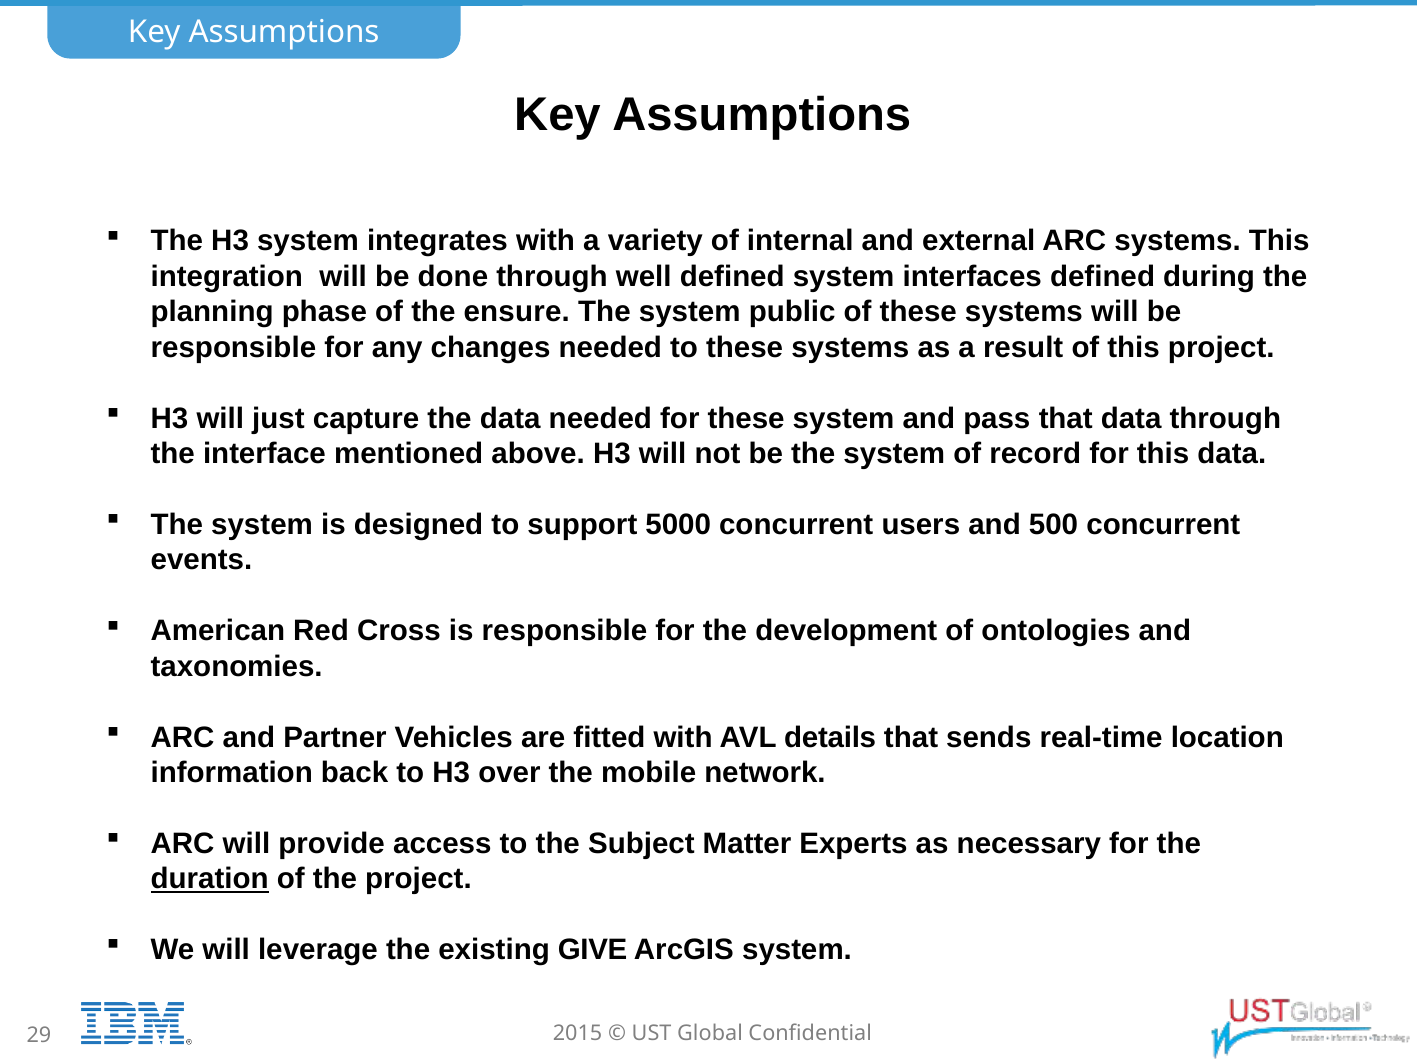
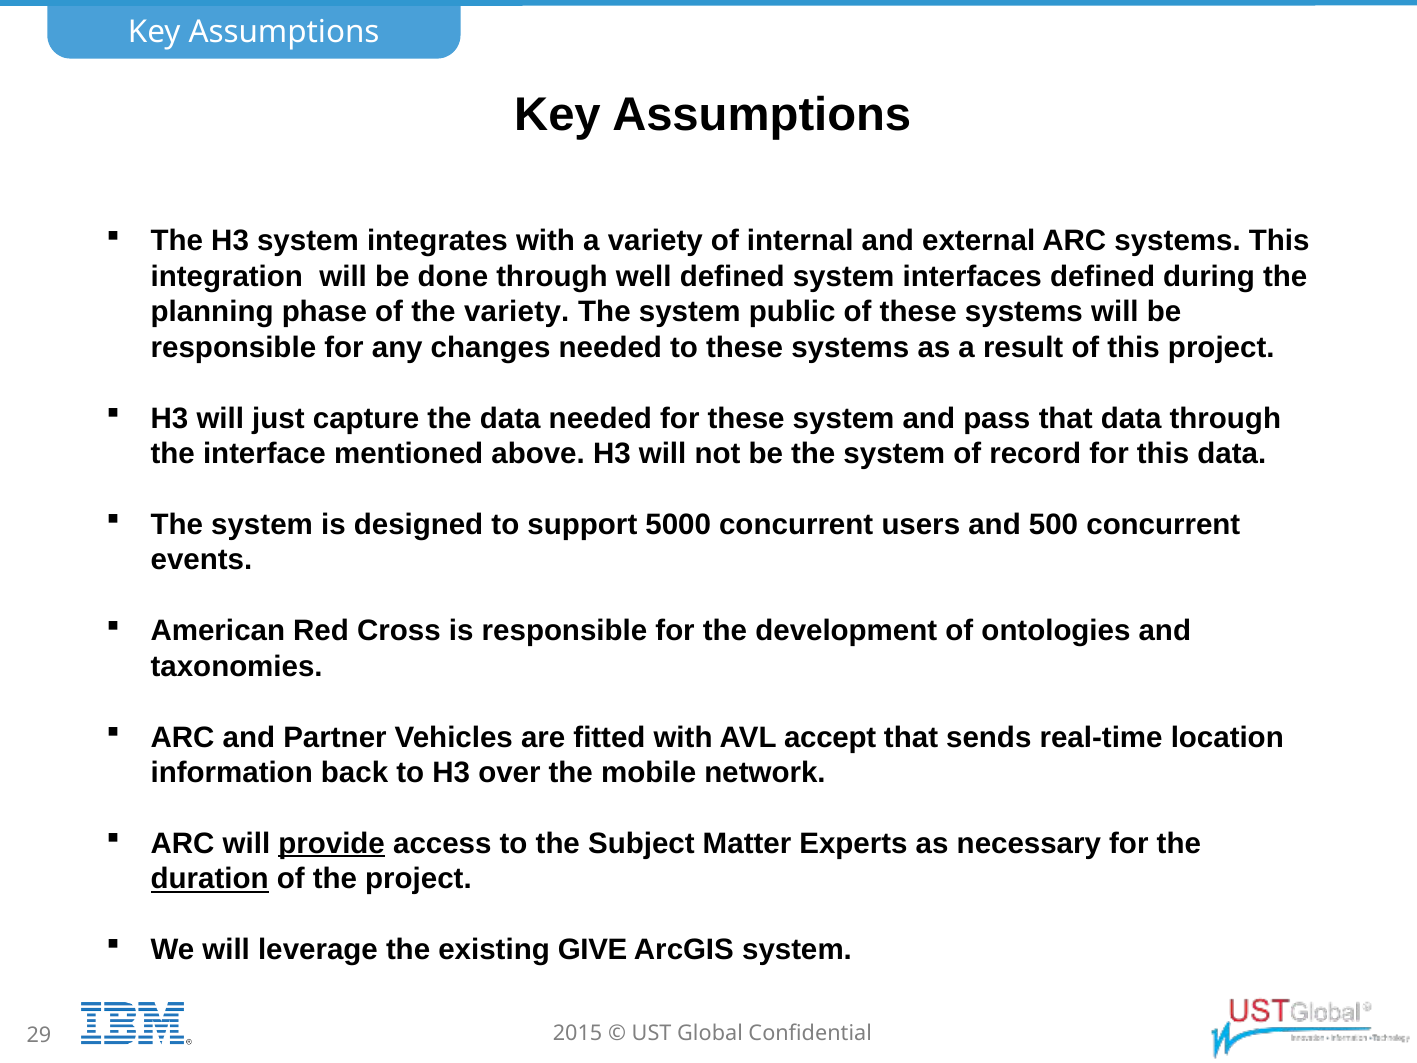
the ensure: ensure -> variety
details: details -> accept
provide underline: none -> present
